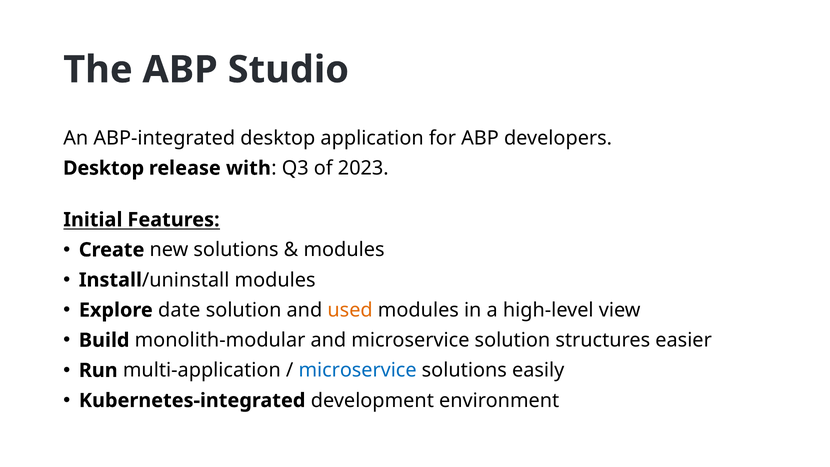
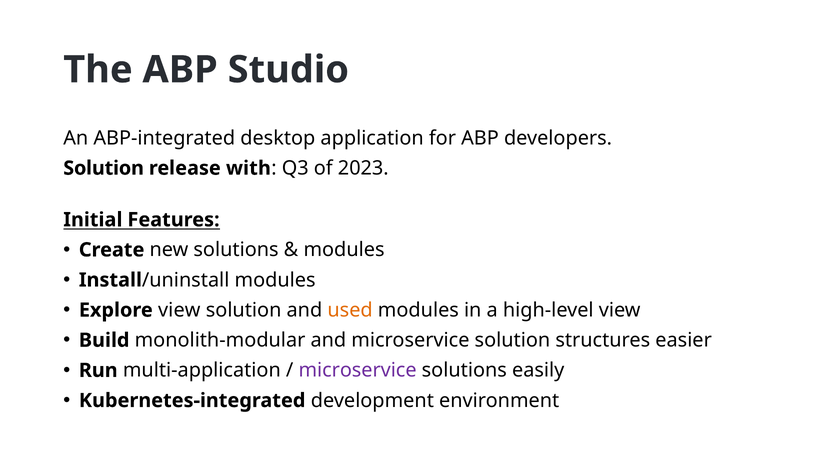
Desktop at (104, 168): Desktop -> Solution
Explore date: date -> view
microservice at (358, 370) colour: blue -> purple
